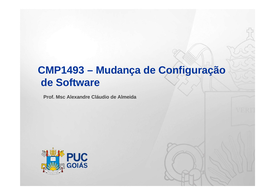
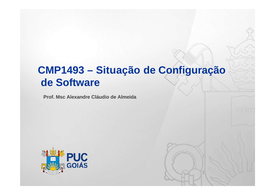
Mudança: Mudança -> Situação
